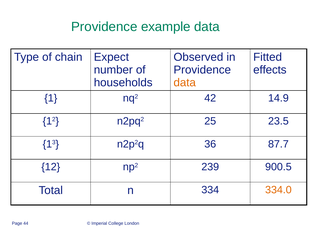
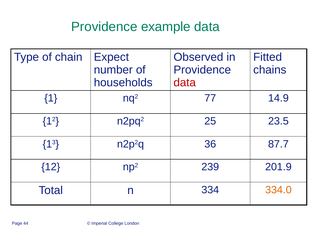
effects: effects -> chains
data at (185, 83) colour: orange -> red
42: 42 -> 77
900.5: 900.5 -> 201.9
